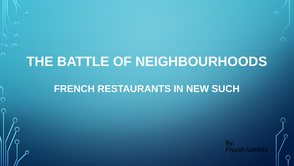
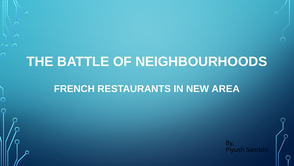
SUCH: SUCH -> AREA
